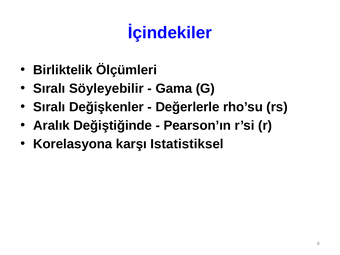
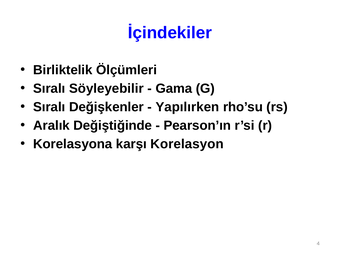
Değerlerle: Değerlerle -> Yapılırken
Istatistiksel: Istatistiksel -> Korelasyon
